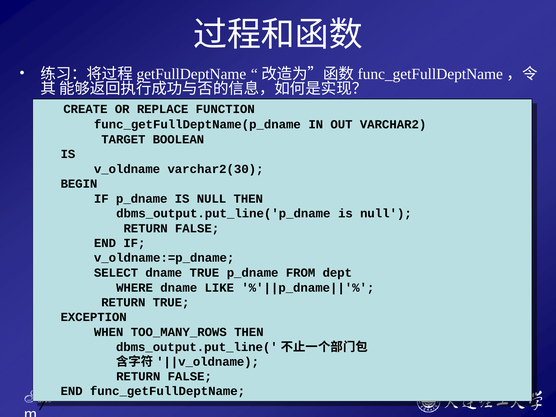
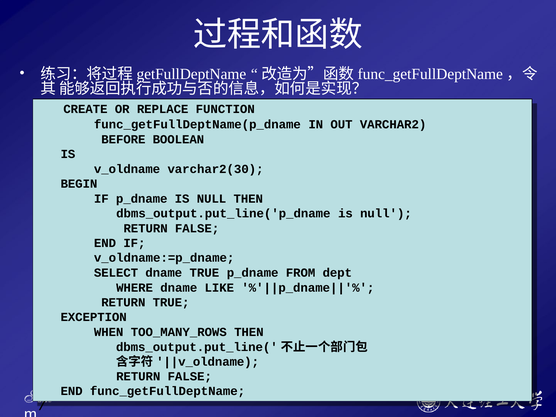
TARGET: TARGET -> BEFORE
